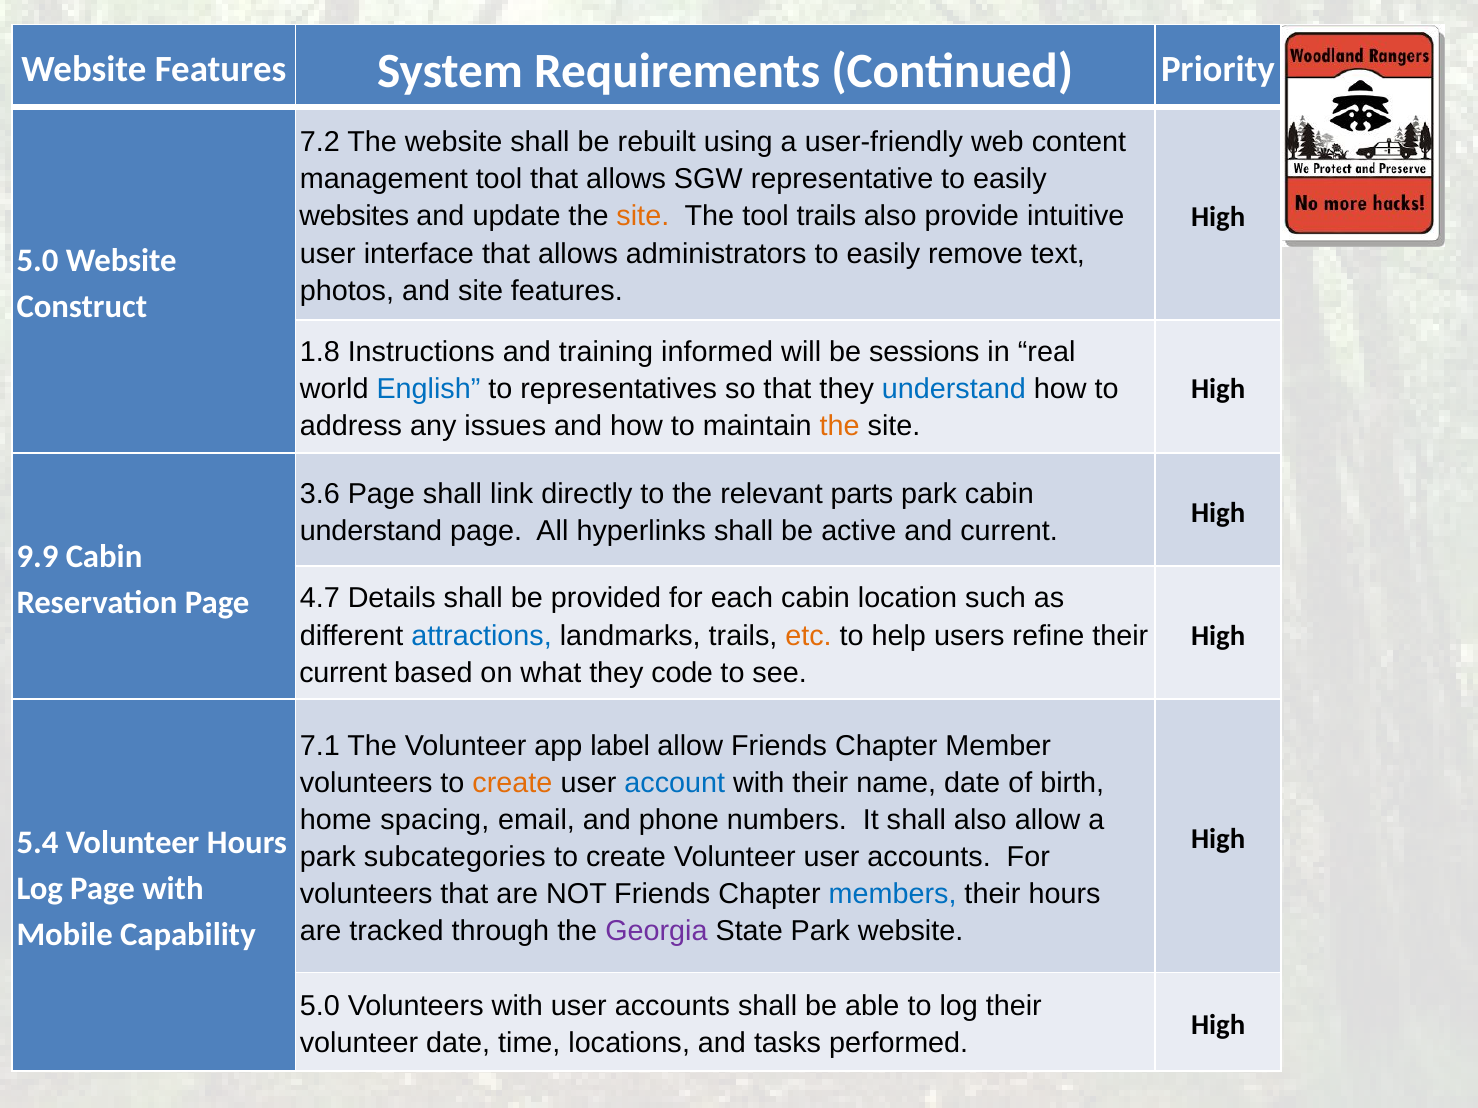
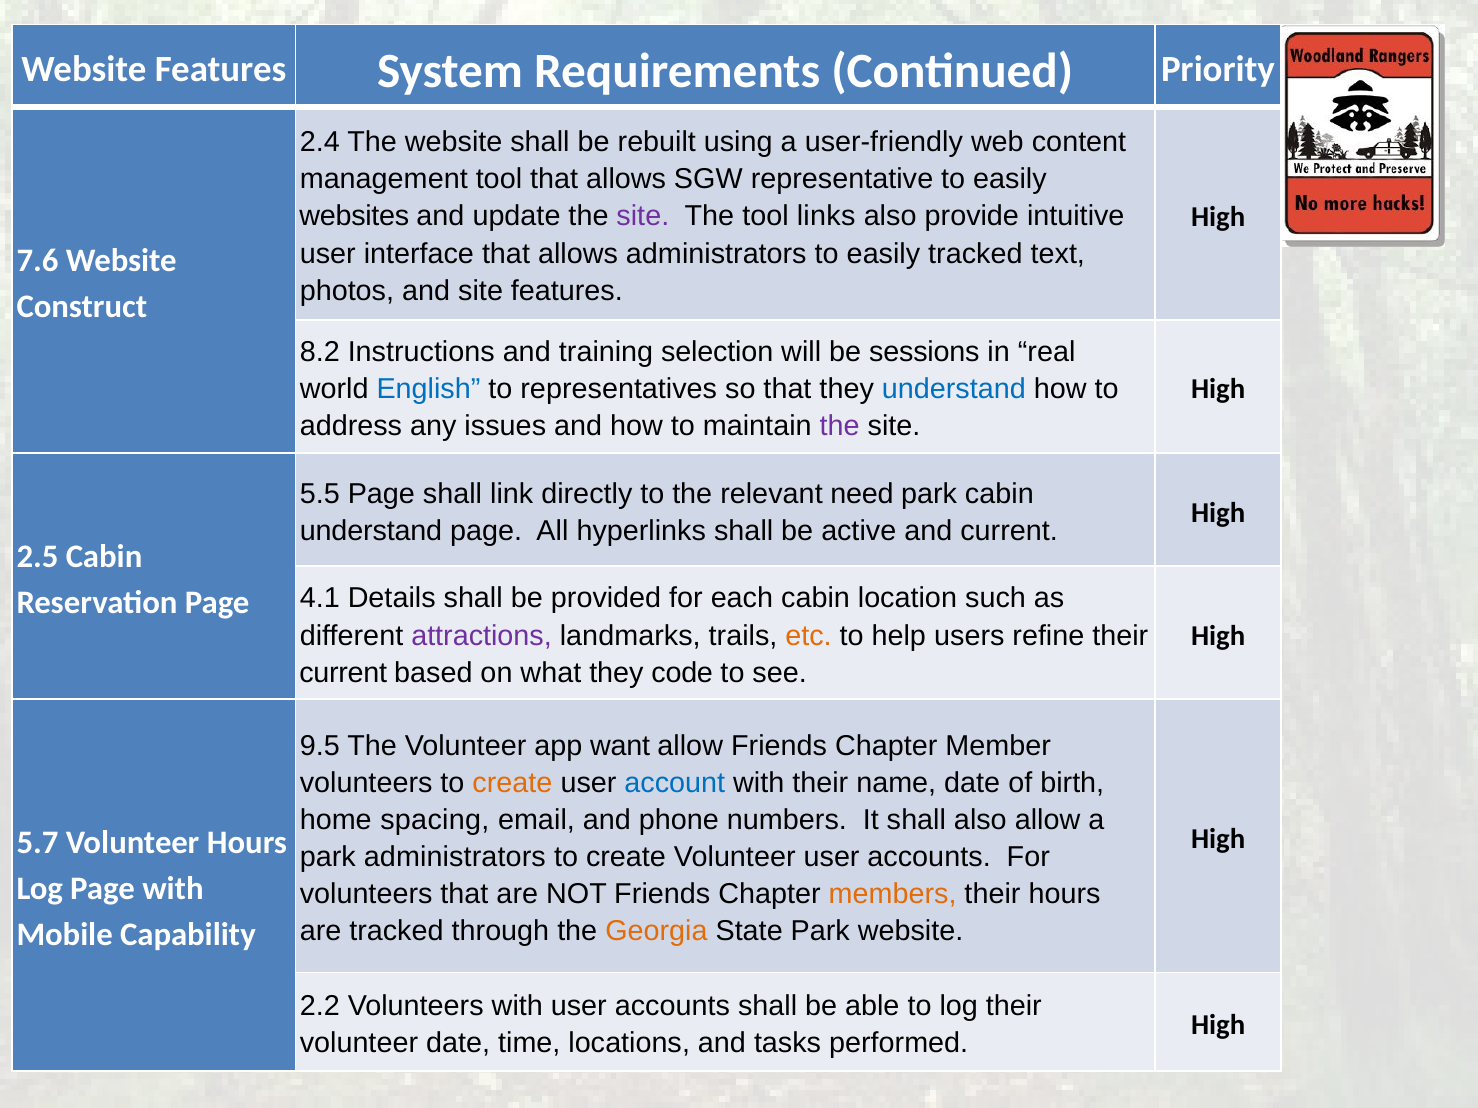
7.2: 7.2 -> 2.4
site at (643, 217) colour: orange -> purple
tool trails: trails -> links
easily remove: remove -> tracked
5.0 at (37, 260): 5.0 -> 7.6
1.8: 1.8 -> 8.2
informed: informed -> selection
the at (840, 427) colour: orange -> purple
3.6: 3.6 -> 5.5
parts: parts -> need
9.9: 9.9 -> 2.5
4.7: 4.7 -> 4.1
attractions colour: blue -> purple
7.1: 7.1 -> 9.5
label: label -> want
5.4: 5.4 -> 5.7
park subcategories: subcategories -> administrators
members colour: blue -> orange
Georgia colour: purple -> orange
5.0 at (320, 1006): 5.0 -> 2.2
